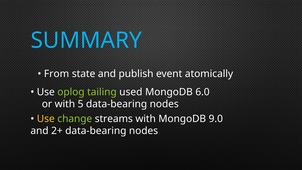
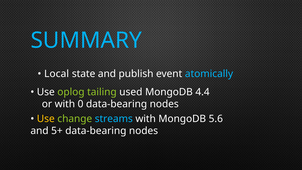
From: From -> Local
atomically colour: white -> light blue
6.0: 6.0 -> 4.4
5: 5 -> 0
streams colour: white -> light blue
9.0: 9.0 -> 5.6
2+: 2+ -> 5+
